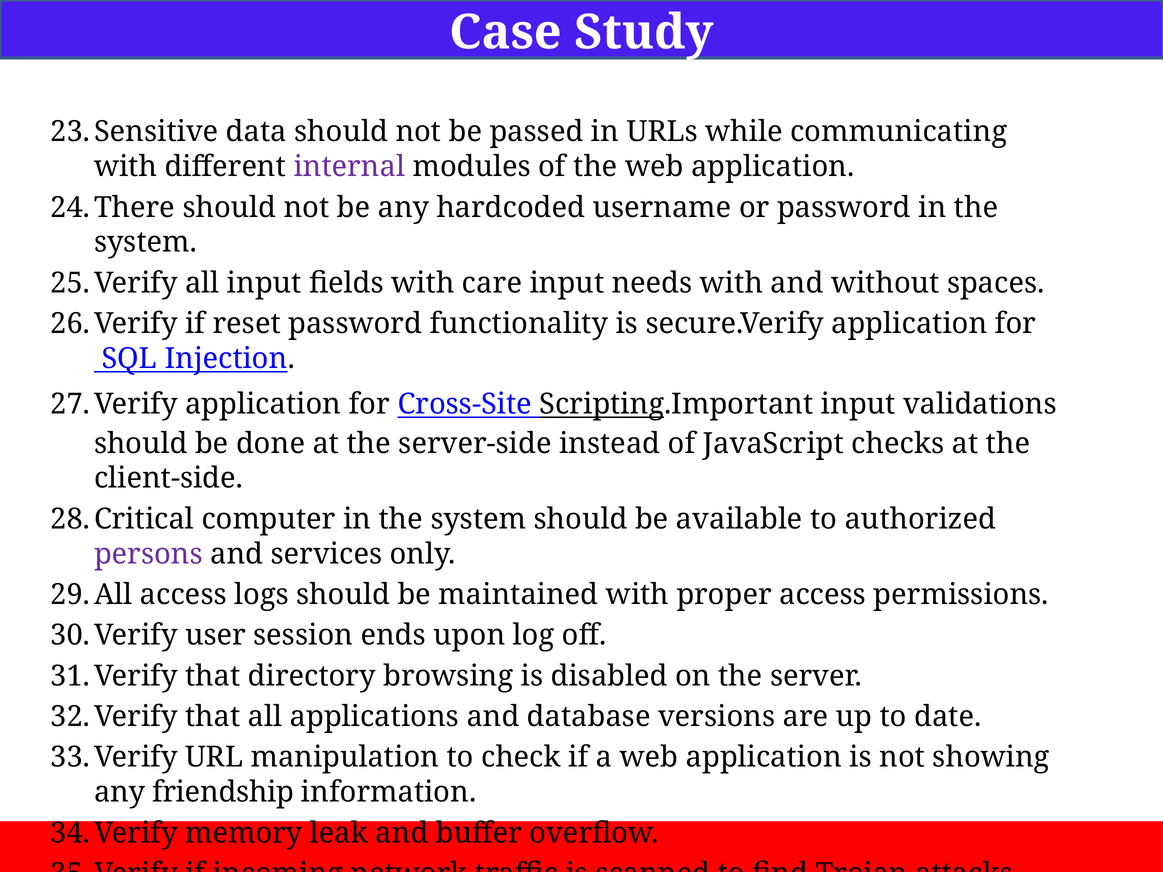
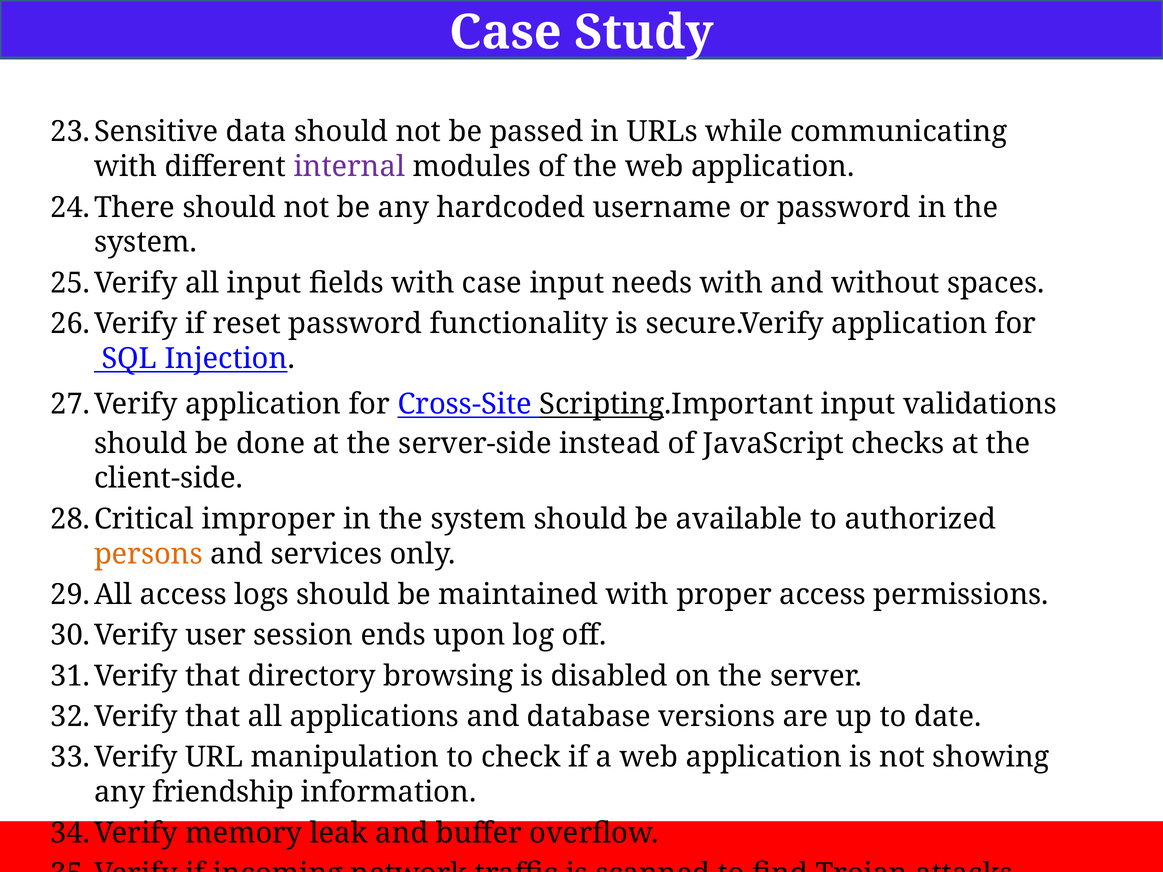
with care: care -> case
computer: computer -> improper
persons colour: purple -> orange
